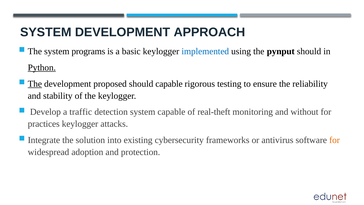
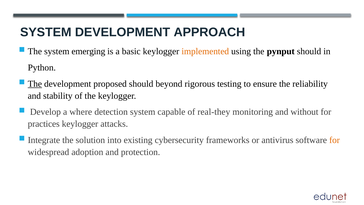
programs: programs -> emerging
implemented colour: blue -> orange
Python underline: present -> none
should capable: capable -> beyond
traffic: traffic -> where
real-theft: real-theft -> real-they
